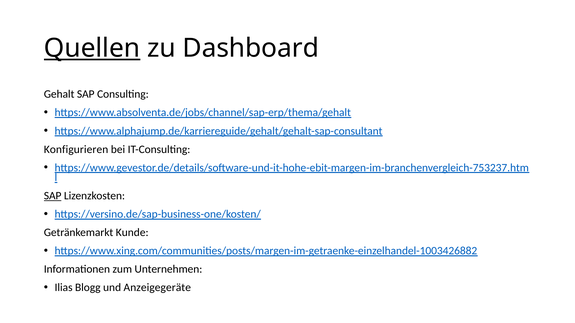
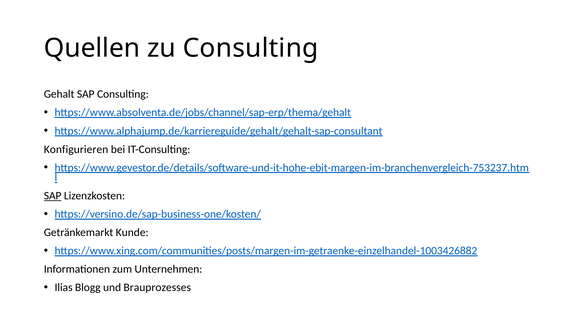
Quellen underline: present -> none
zu Dashboard: Dashboard -> Consulting
Anzeigegeräte: Anzeigegeräte -> Brauprozesses
